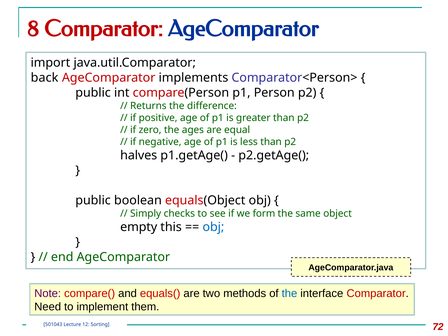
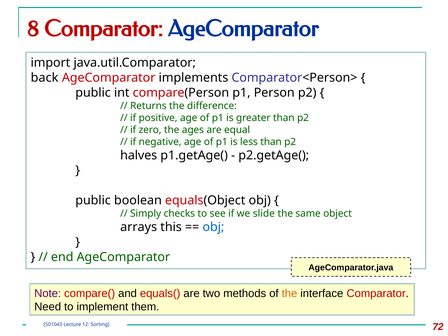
form: form -> slide
empty: empty -> arrays
the at (289, 293) colour: blue -> orange
